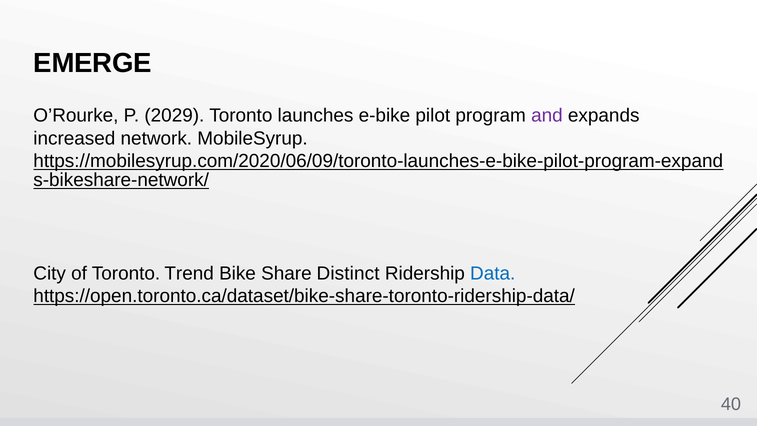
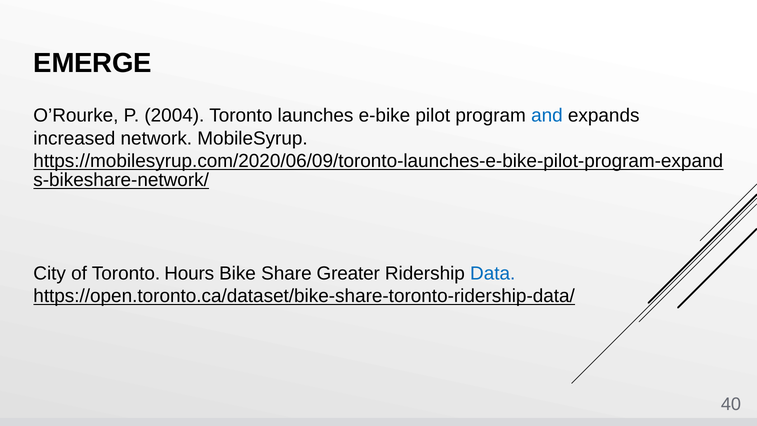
2029: 2029 -> 2004
and colour: purple -> blue
Trend: Trend -> Hours
Distinct: Distinct -> Greater
